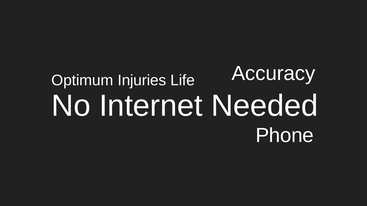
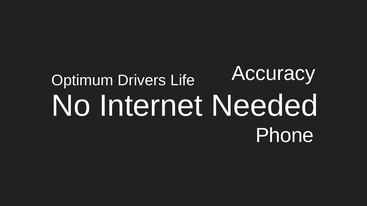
Injuries: Injuries -> Drivers
